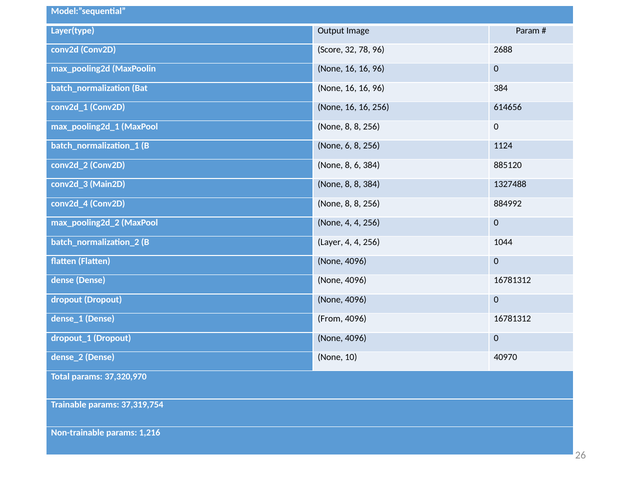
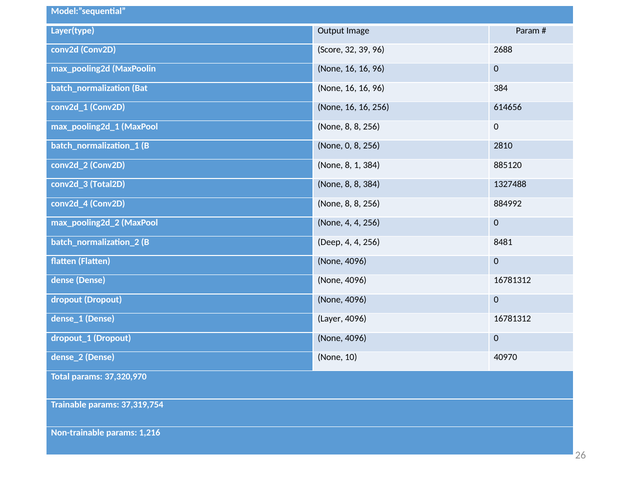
78: 78 -> 39
None 6: 6 -> 0
1124: 1124 -> 2810
8 6: 6 -> 1
Main2D: Main2D -> Total2D
Layer: Layer -> Deep
1044: 1044 -> 8481
From: From -> Layer
